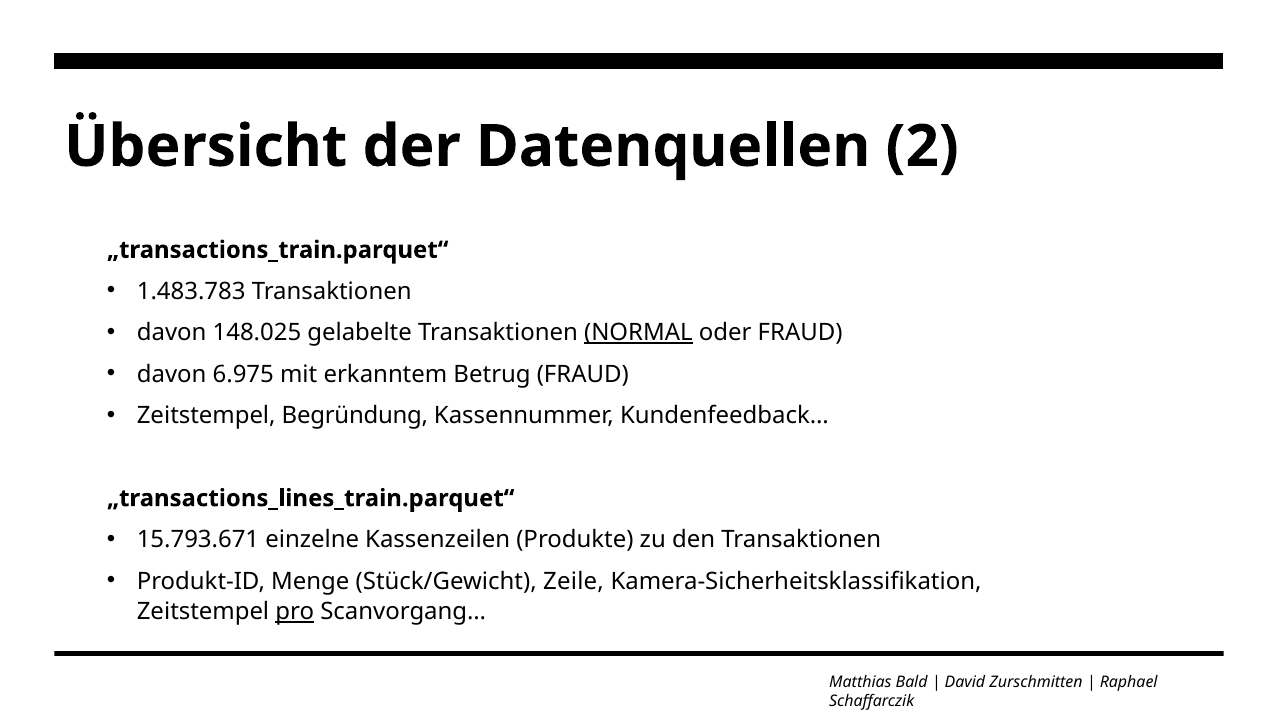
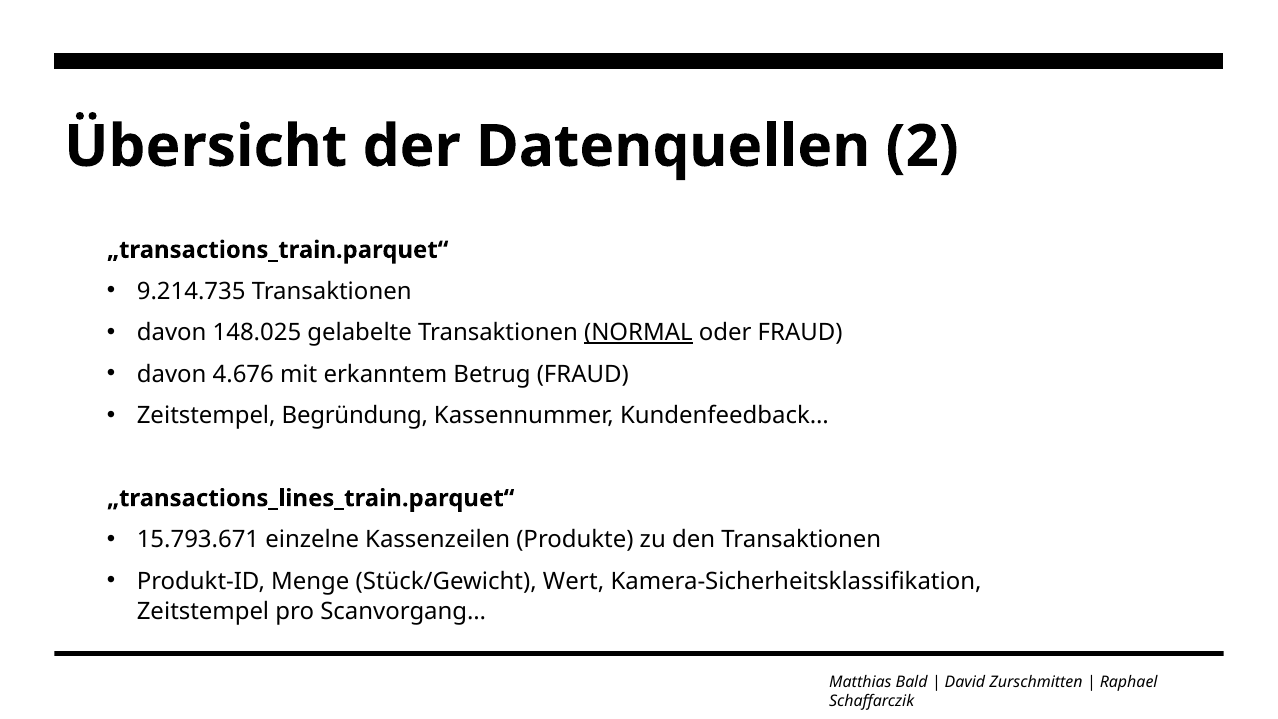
1.483.783: 1.483.783 -> 9.214.735
6.975: 6.975 -> 4.676
Zeile: Zeile -> Wert
pro underline: present -> none
